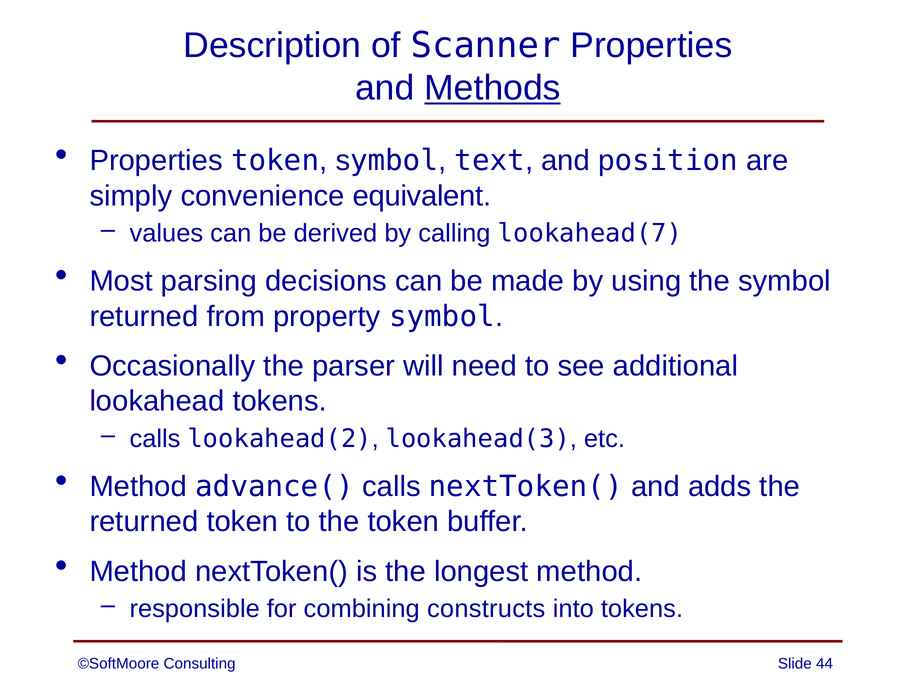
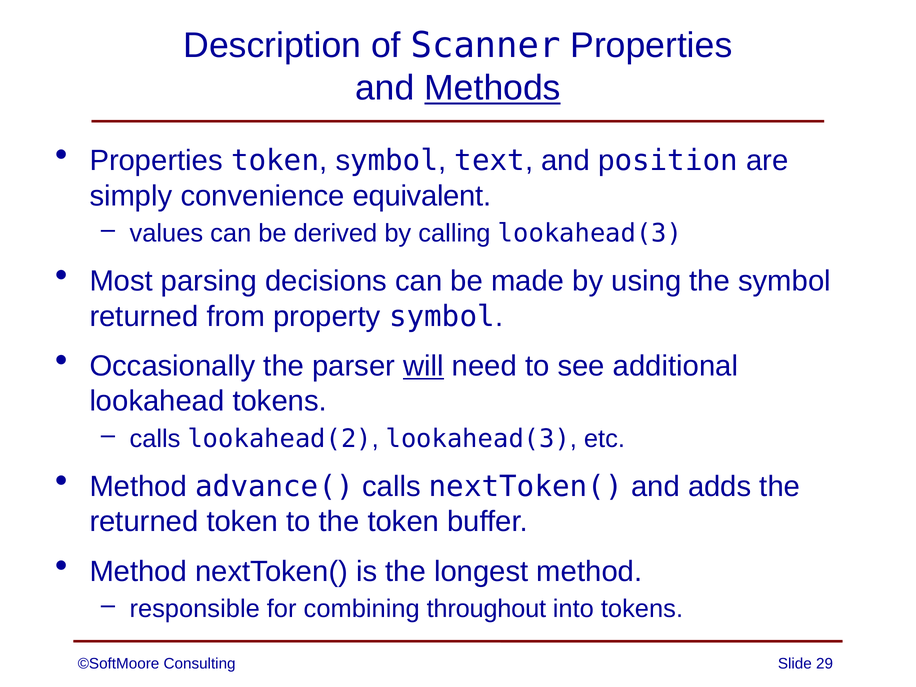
calling lookahead(7: lookahead(7 -> lookahead(3
will underline: none -> present
constructs: constructs -> throughout
44: 44 -> 29
